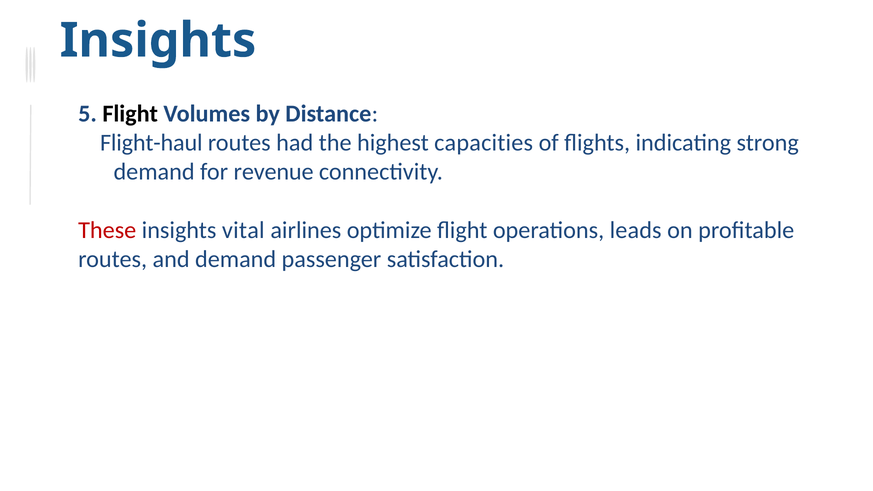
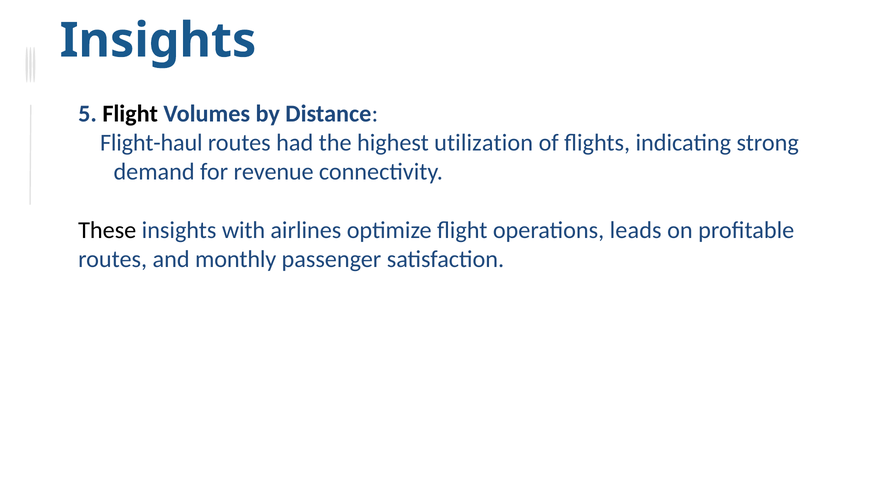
capacities: capacities -> utilization
These colour: red -> black
vital: vital -> with
and demand: demand -> monthly
